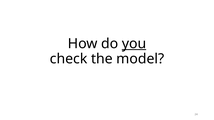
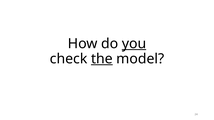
the underline: none -> present
